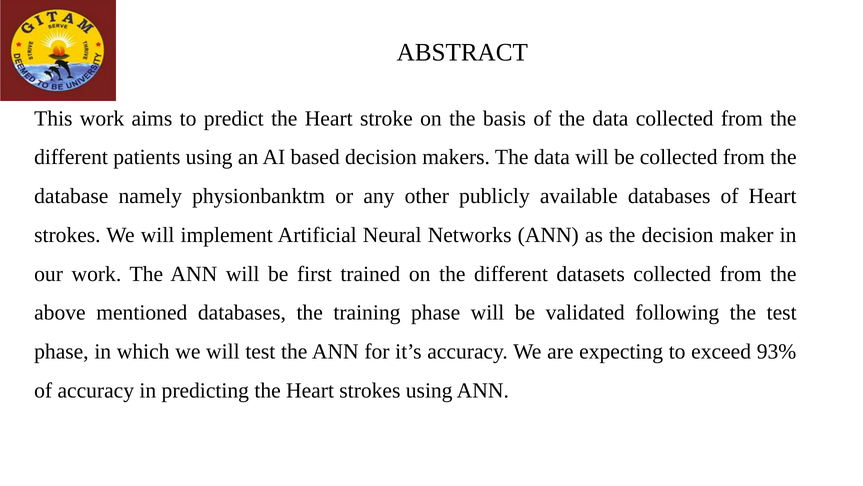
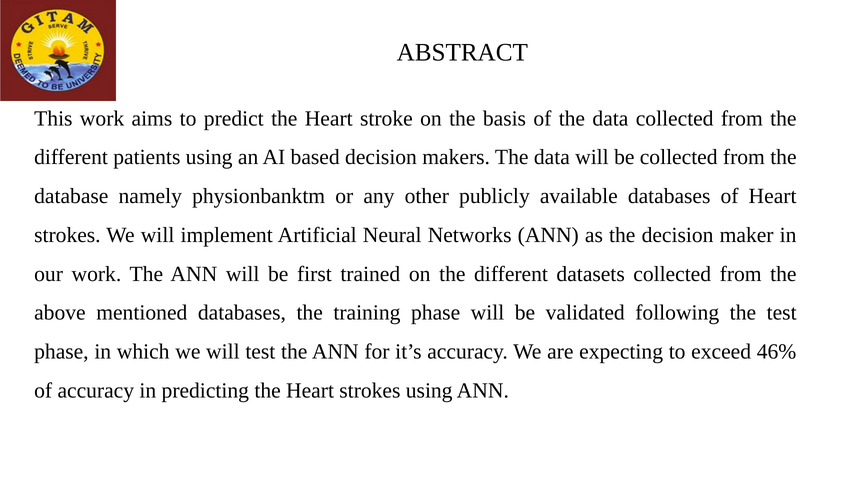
93%: 93% -> 46%
